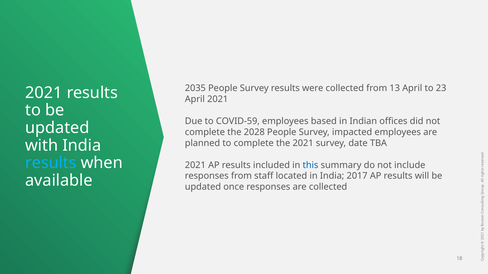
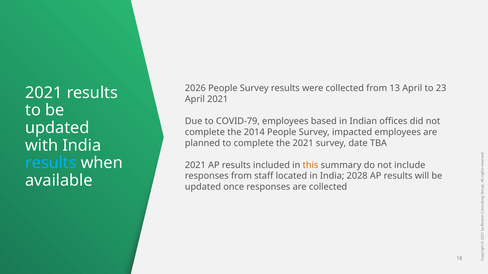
2035: 2035 -> 2026
COVID-59: COVID-59 -> COVID-79
2028: 2028 -> 2014
this colour: blue -> orange
2017: 2017 -> 2028
